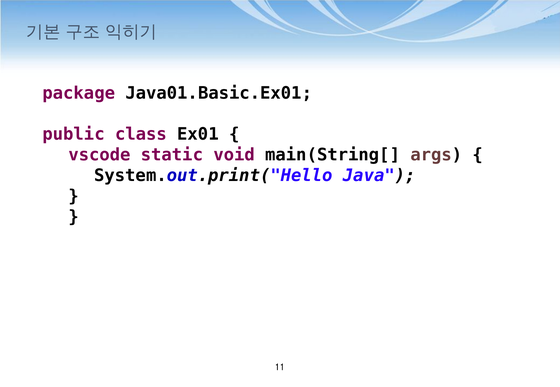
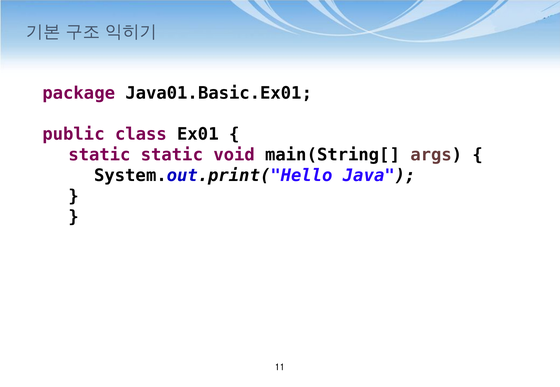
vscode at (99, 155): vscode -> static
